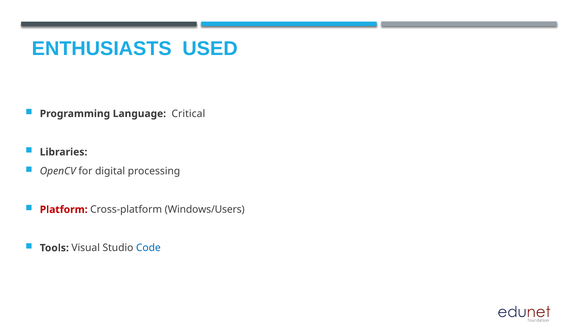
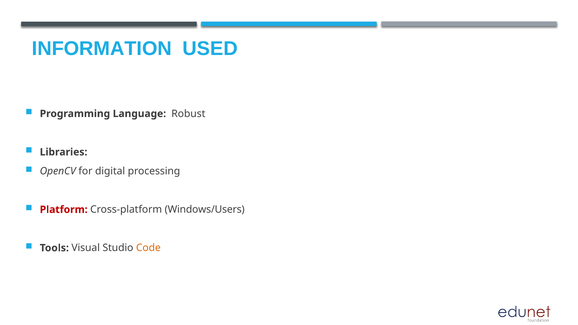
ENTHUSIASTS: ENTHUSIASTS -> INFORMATION
Critical: Critical -> Robust
Code colour: blue -> orange
